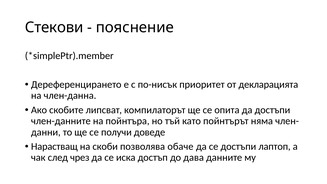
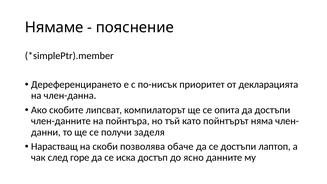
Стекови: Стекови -> Нямаме
доведе: доведе -> заделя
чрез: чрез -> горе
дава: дава -> ясно
